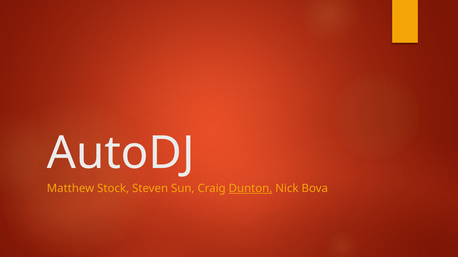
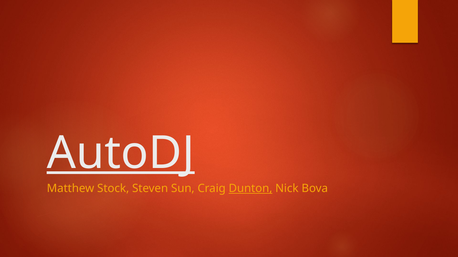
AutoDJ underline: none -> present
